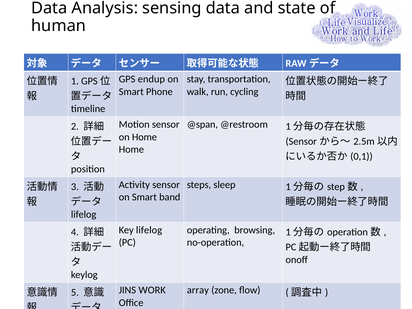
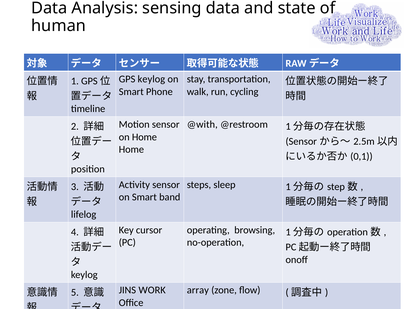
GPS endup: endup -> keylog
@span: @span -> @with
Key lifelog: lifelog -> cursor
